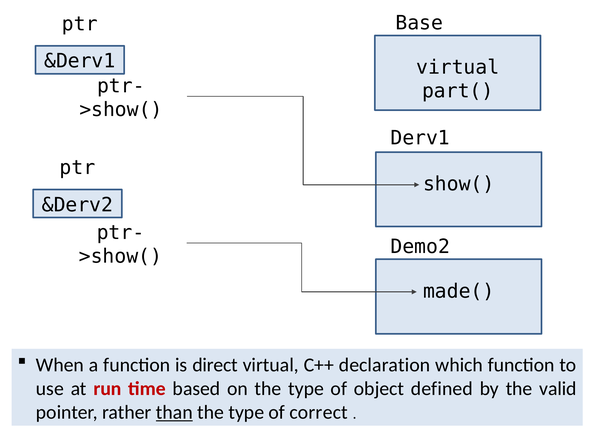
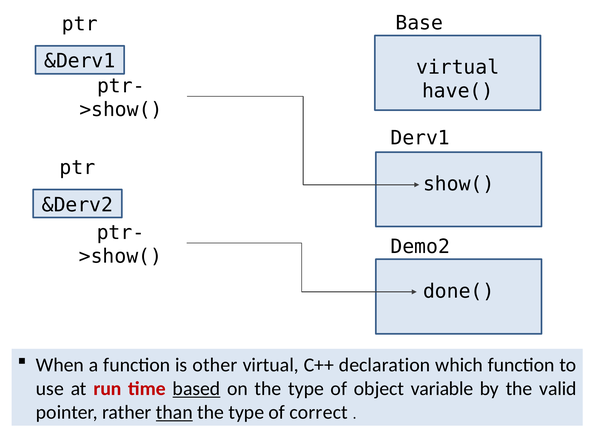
part(: part( -> have(
made(: made( -> done(
direct: direct -> other
based underline: none -> present
defined: defined -> variable
